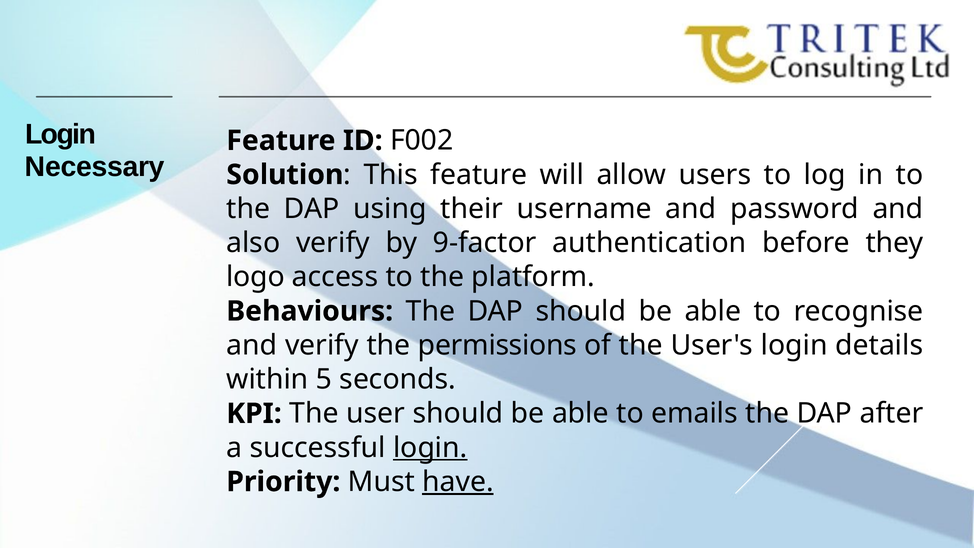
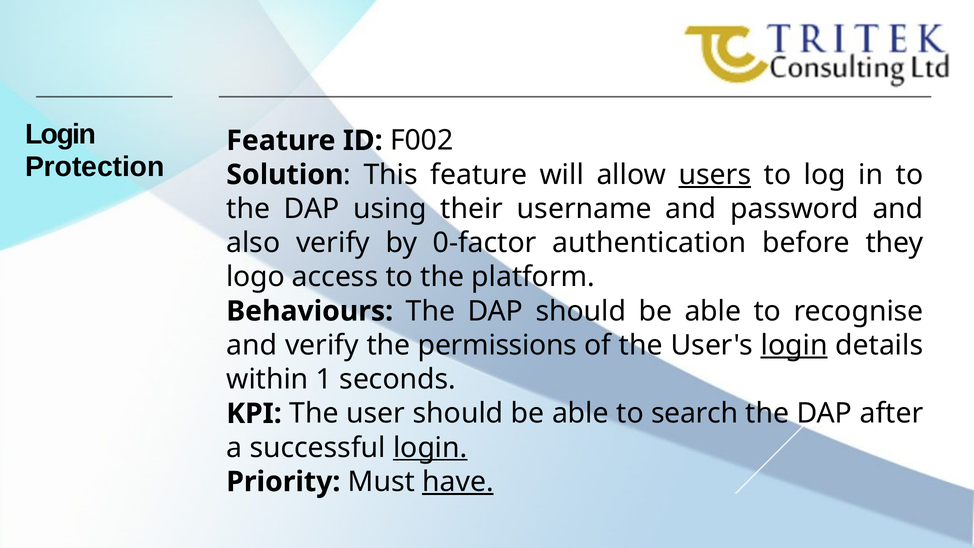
Necessary: Necessary -> Protection
users underline: none -> present
9-factor: 9-factor -> 0-factor
login at (794, 345) underline: none -> present
5: 5 -> 1
emails: emails -> search
